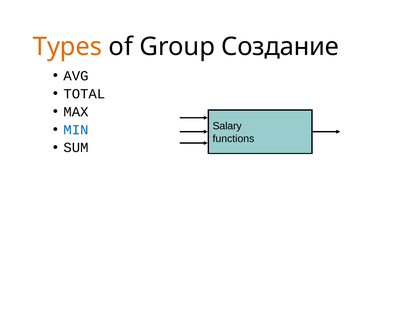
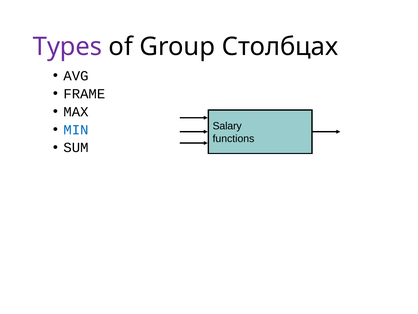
Types colour: orange -> purple
Создание: Создание -> Столбцах
TOTAL: TOTAL -> FRAME
